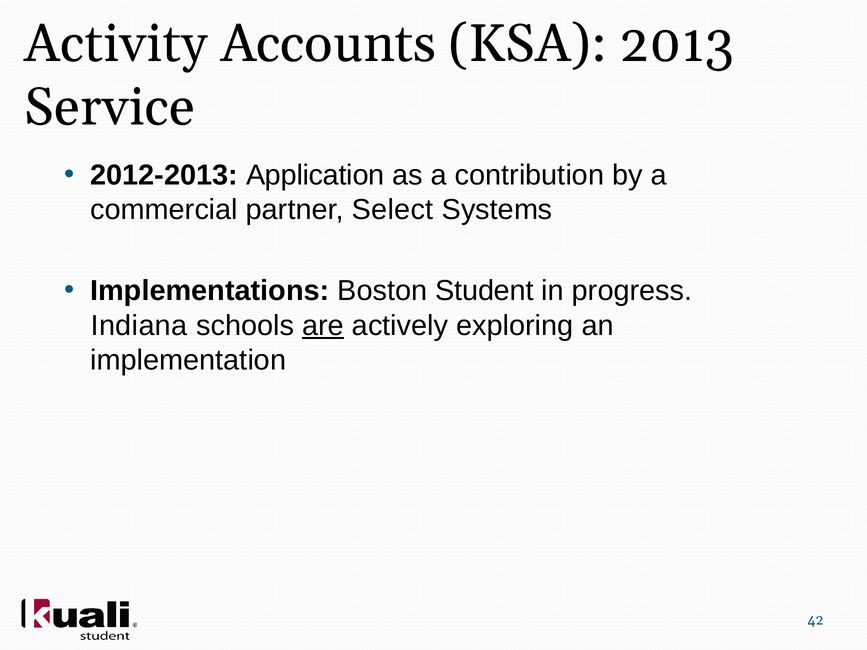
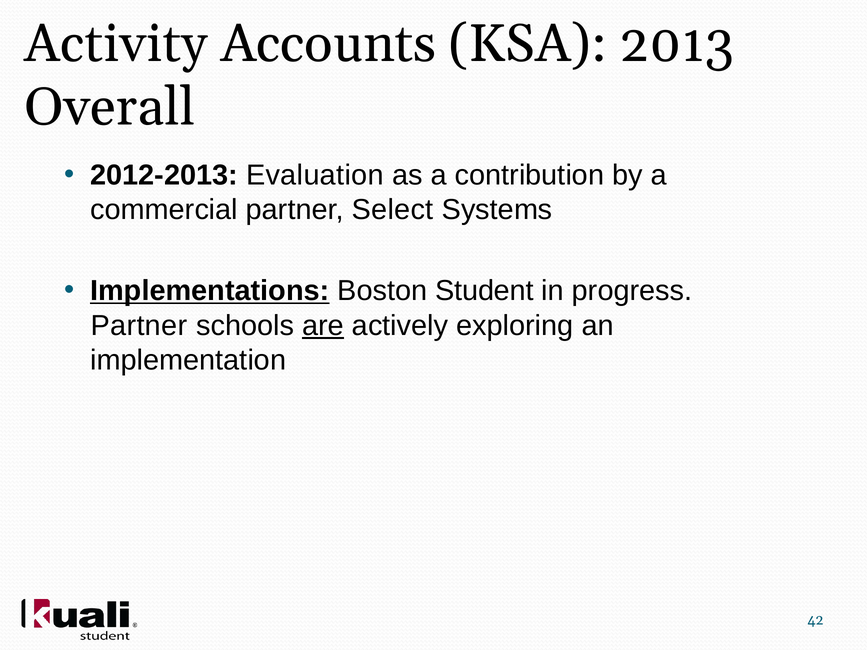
Service: Service -> Overall
Application: Application -> Evaluation
Implementations underline: none -> present
Indiana at (139, 326): Indiana -> Partner
